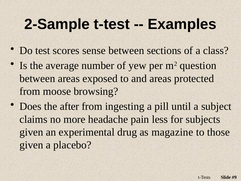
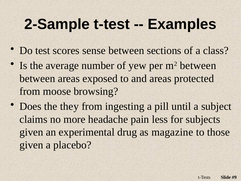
m2 question: question -> between
after: after -> they
